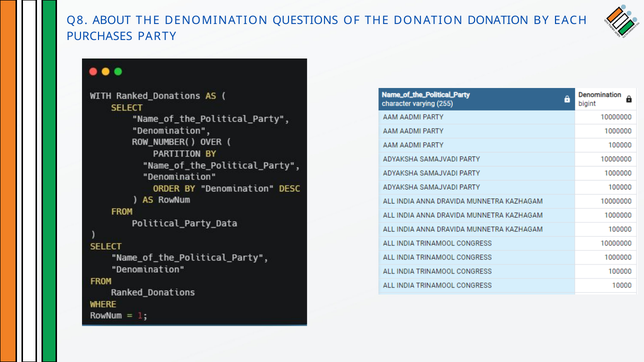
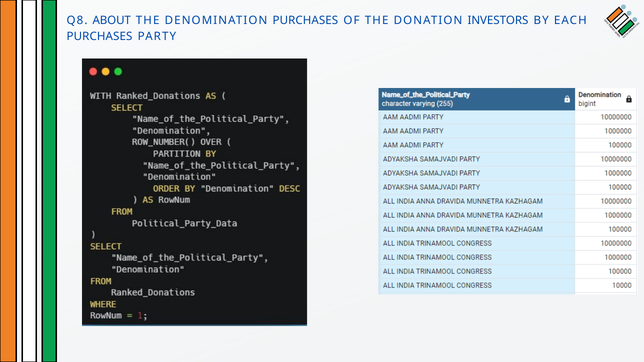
DENOMINATION QUESTIONS: QUESTIONS -> PURCHASES
DONATION DONATION: DONATION -> INVESTORS
